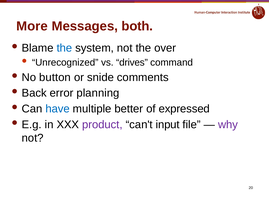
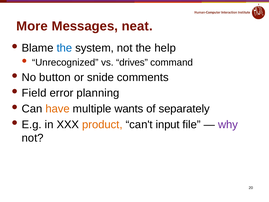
both: both -> neat
over: over -> help
Back: Back -> Field
have colour: blue -> orange
better: better -> wants
expressed: expressed -> separately
product colour: purple -> orange
